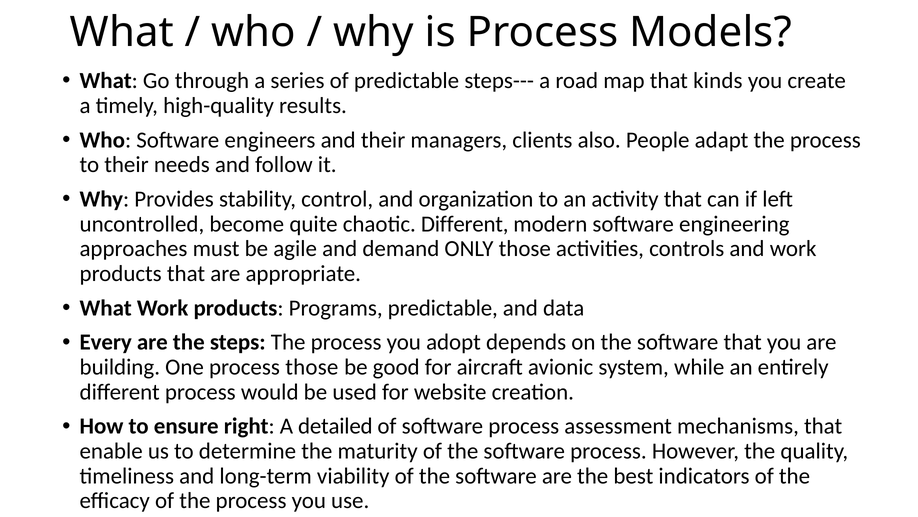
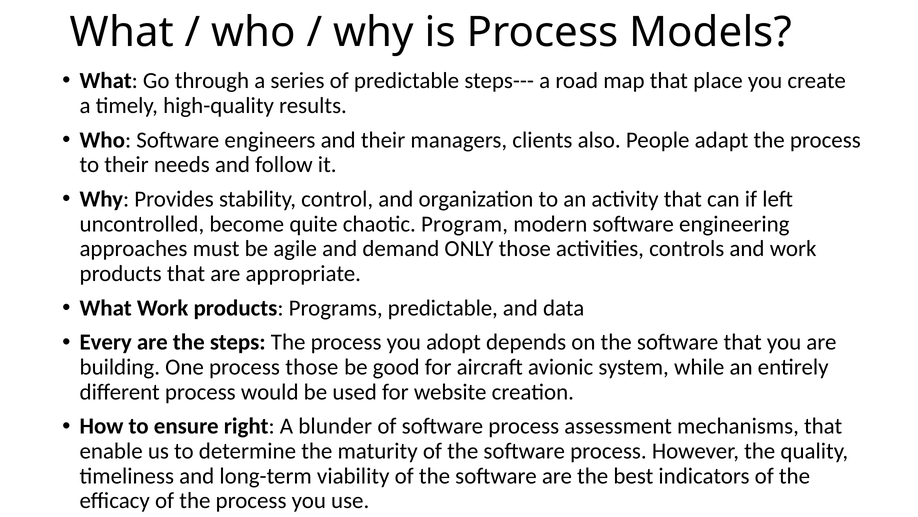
kinds: kinds -> place
chaotic Different: Different -> Program
detailed: detailed -> blunder
